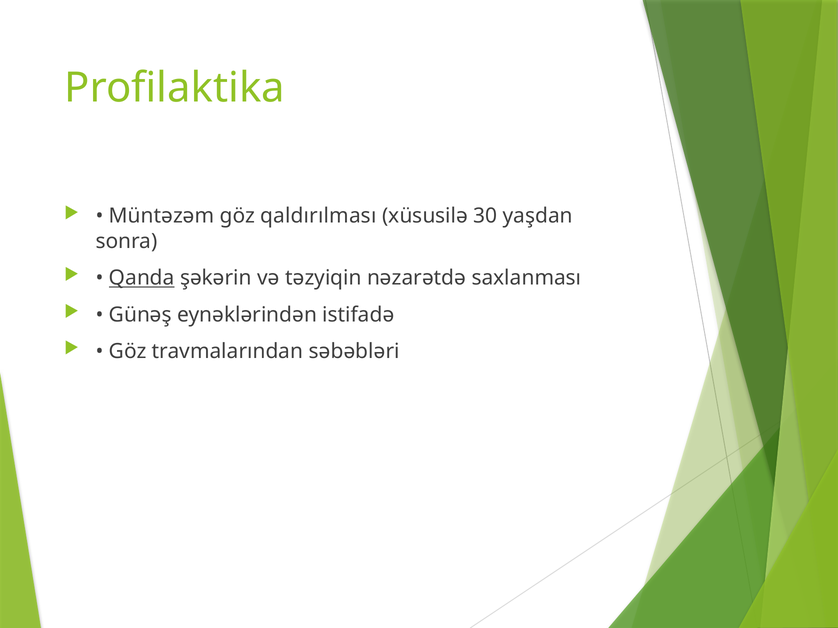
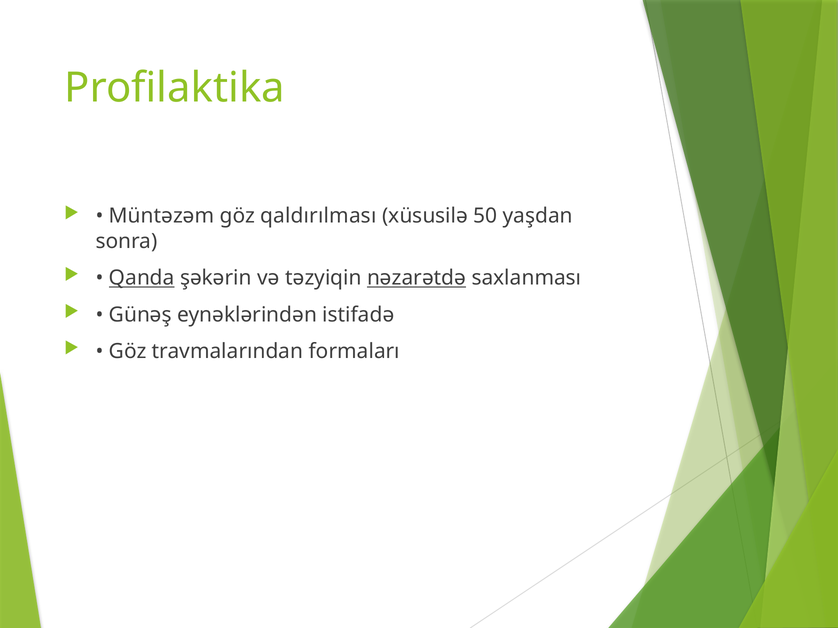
30: 30 -> 50
nəzarətdə underline: none -> present
səbəbləri: səbəbləri -> formaları
